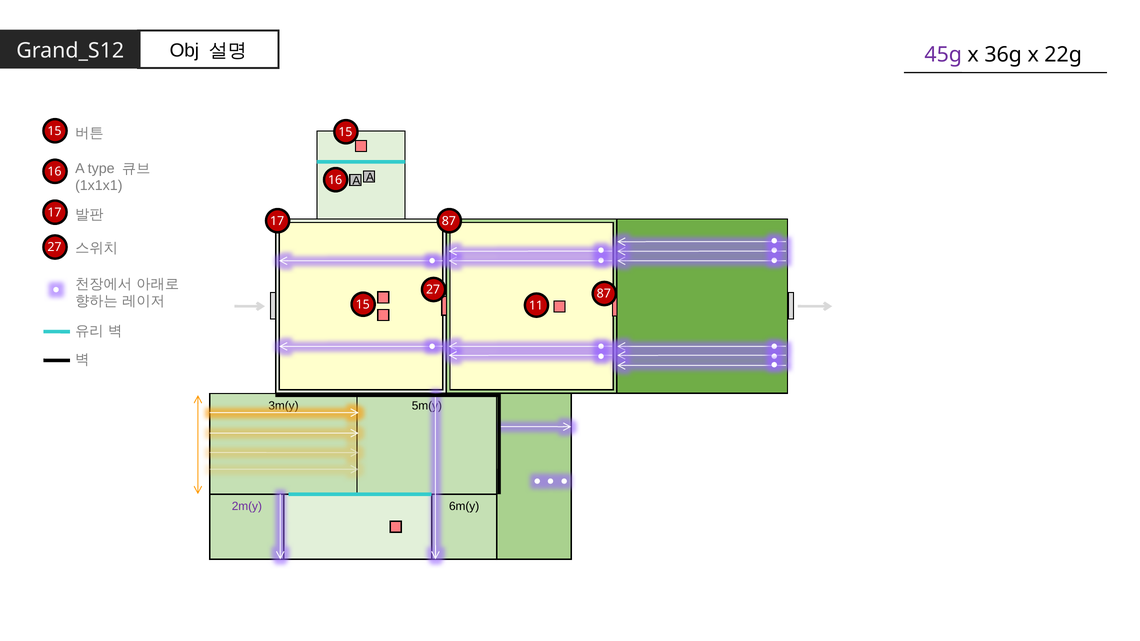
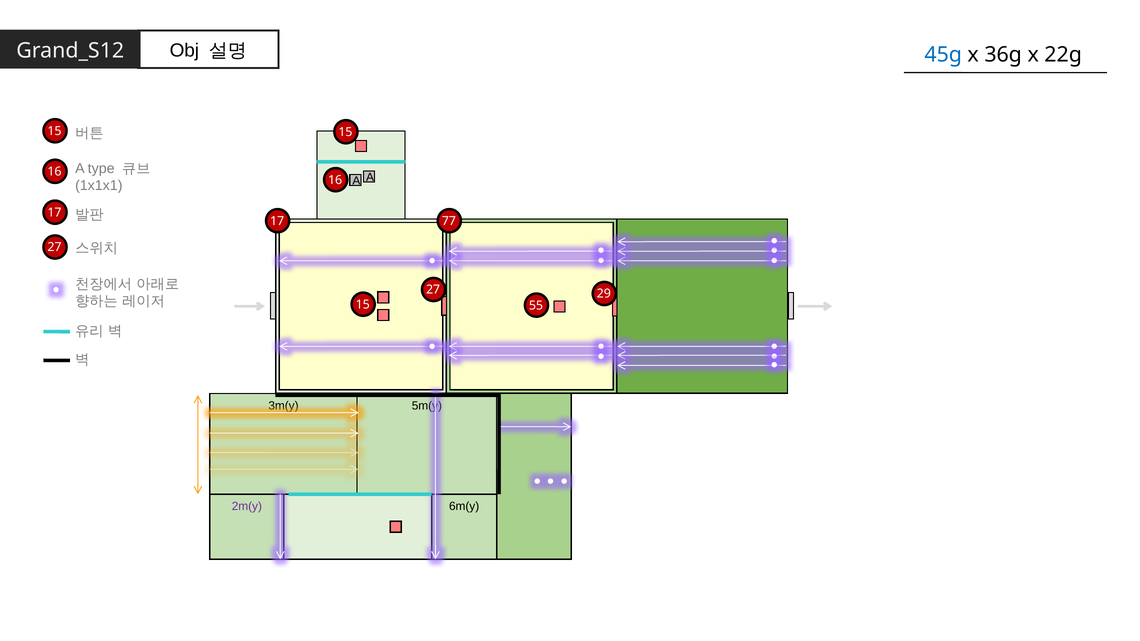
45g colour: purple -> blue
17 87: 87 -> 77
27 87: 87 -> 29
11: 11 -> 55
